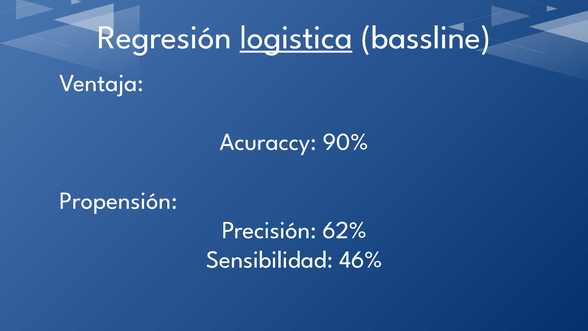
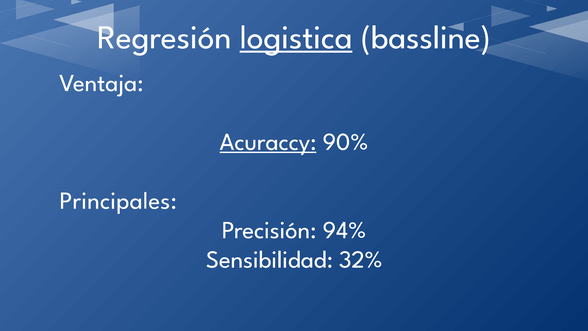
Acuraccy underline: none -> present
Propensión: Propensión -> Principales
62%: 62% -> 94%
46%: 46% -> 32%
